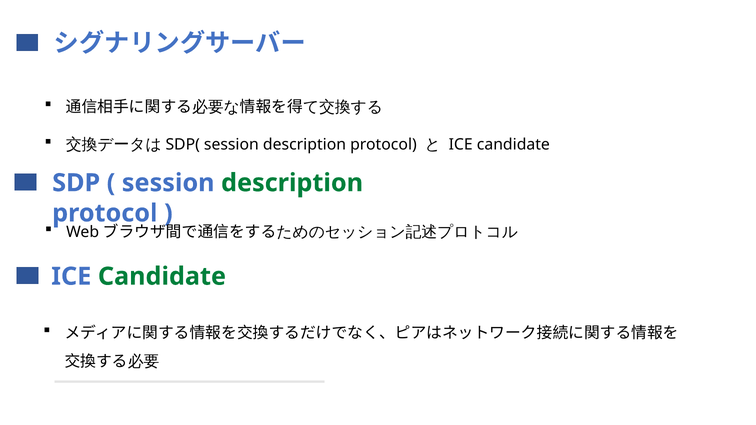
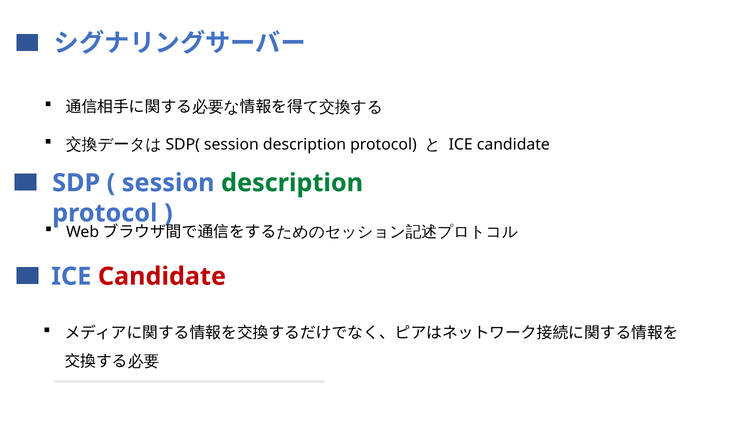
Candidate at (162, 277) colour: green -> red
